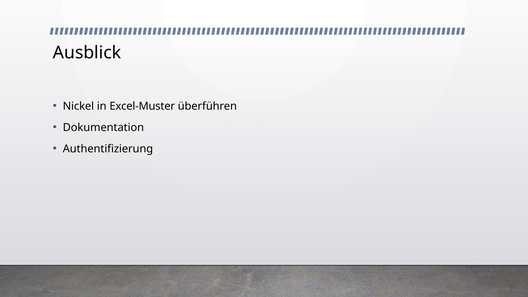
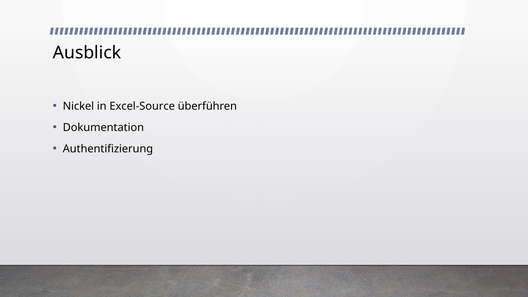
Excel-Muster: Excel-Muster -> Excel-Source
